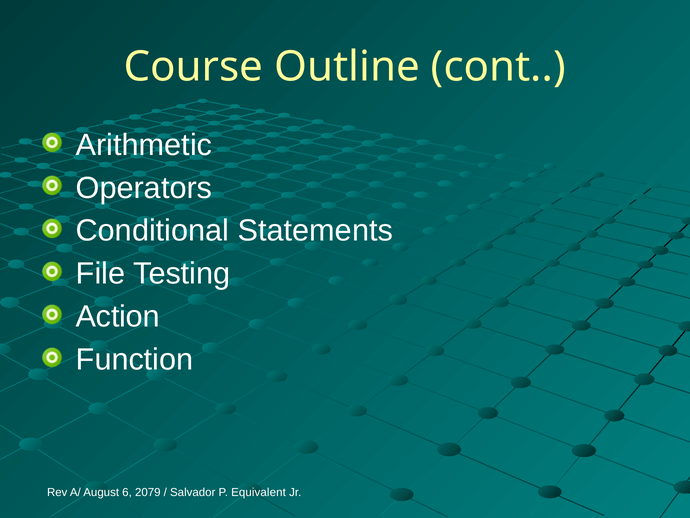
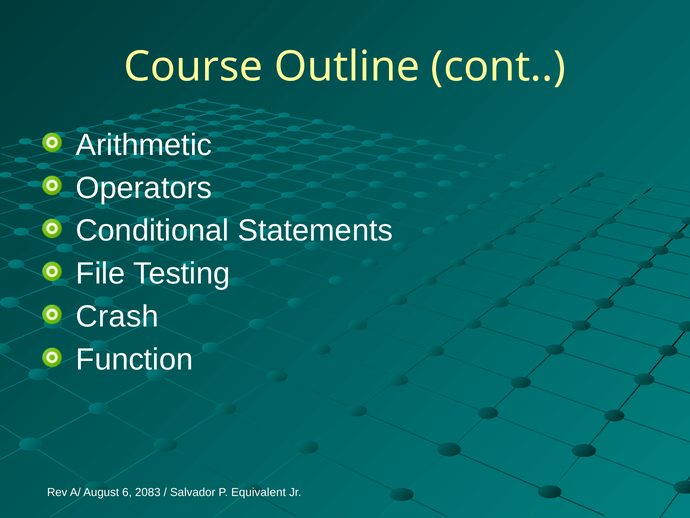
Action: Action -> Crash
2079: 2079 -> 2083
